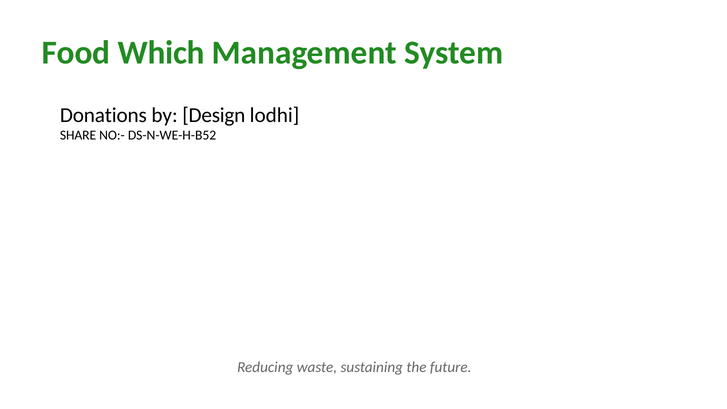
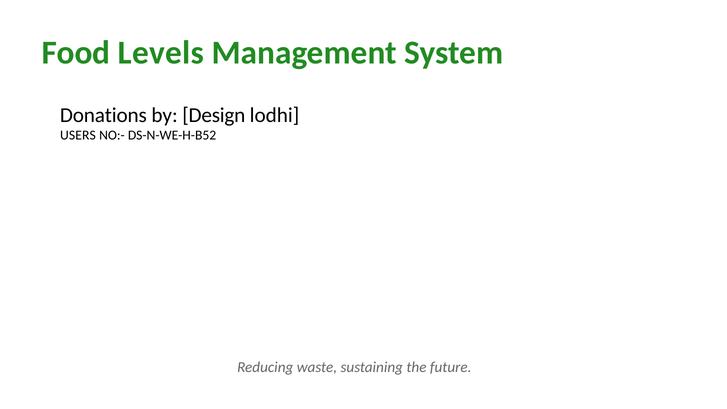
Which: Which -> Levels
SHARE: SHARE -> USERS
